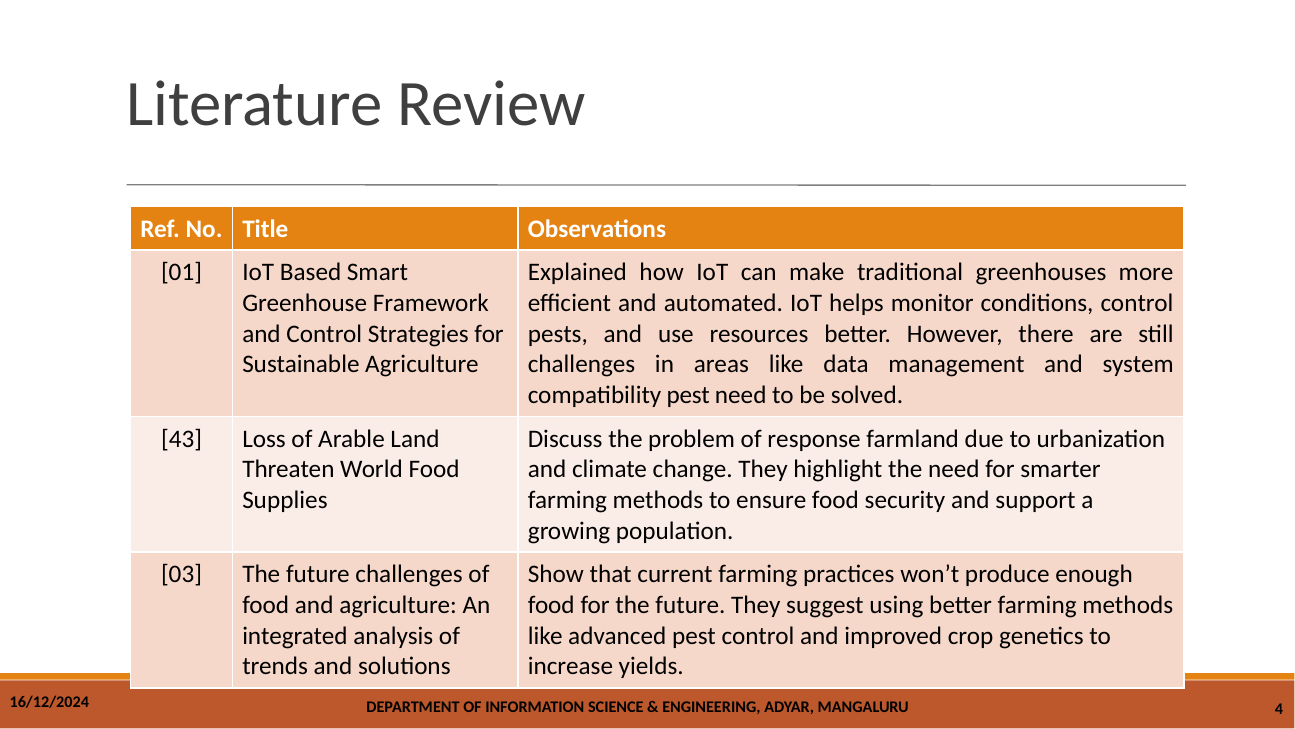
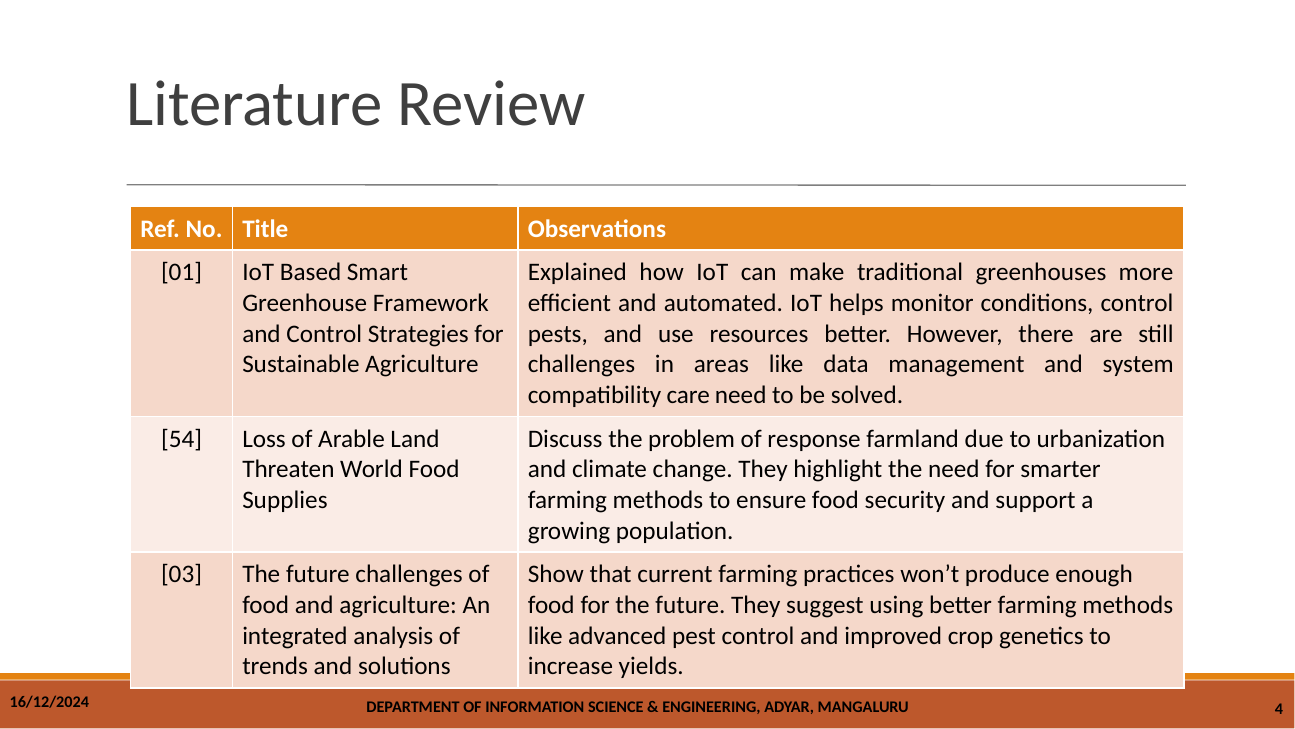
compatibility pest: pest -> care
43: 43 -> 54
